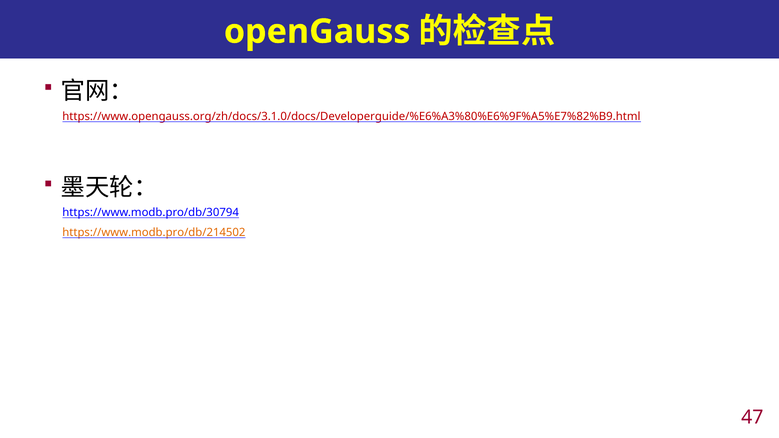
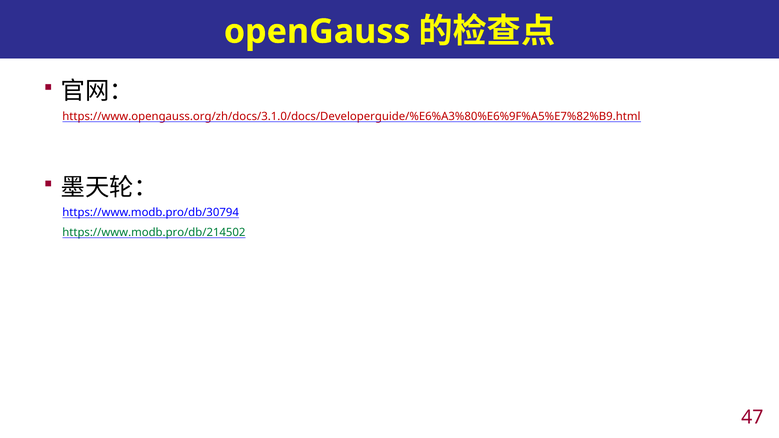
https://www.modb.pro/db/214502 colour: orange -> green
